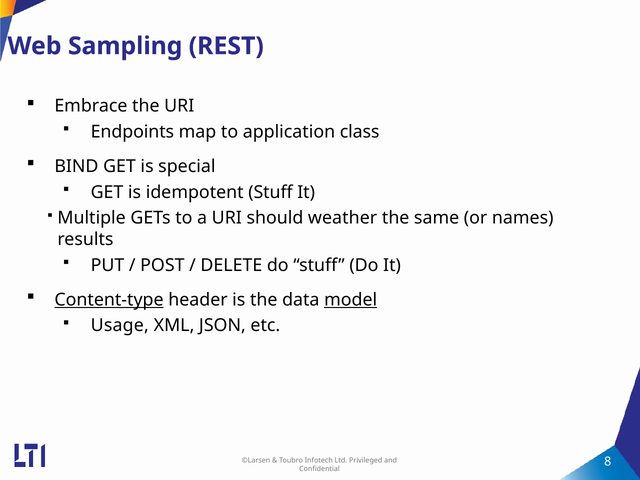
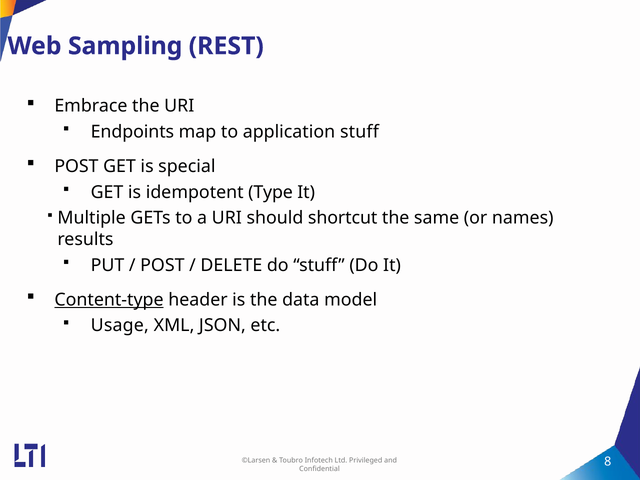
application class: class -> stuff
BIND at (76, 166): BIND -> POST
idempotent Stuff: Stuff -> Type
weather: weather -> shortcut
model underline: present -> none
